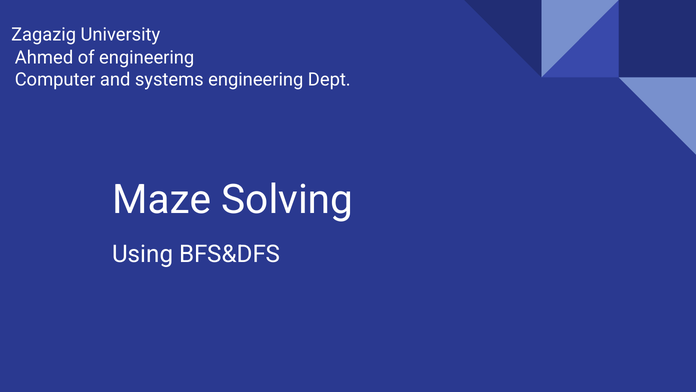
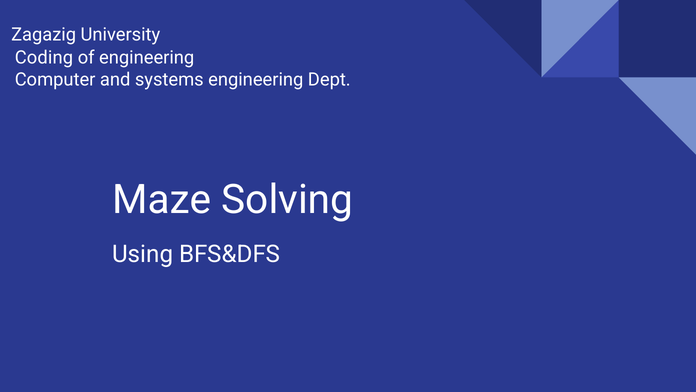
Ahmed: Ahmed -> Coding
